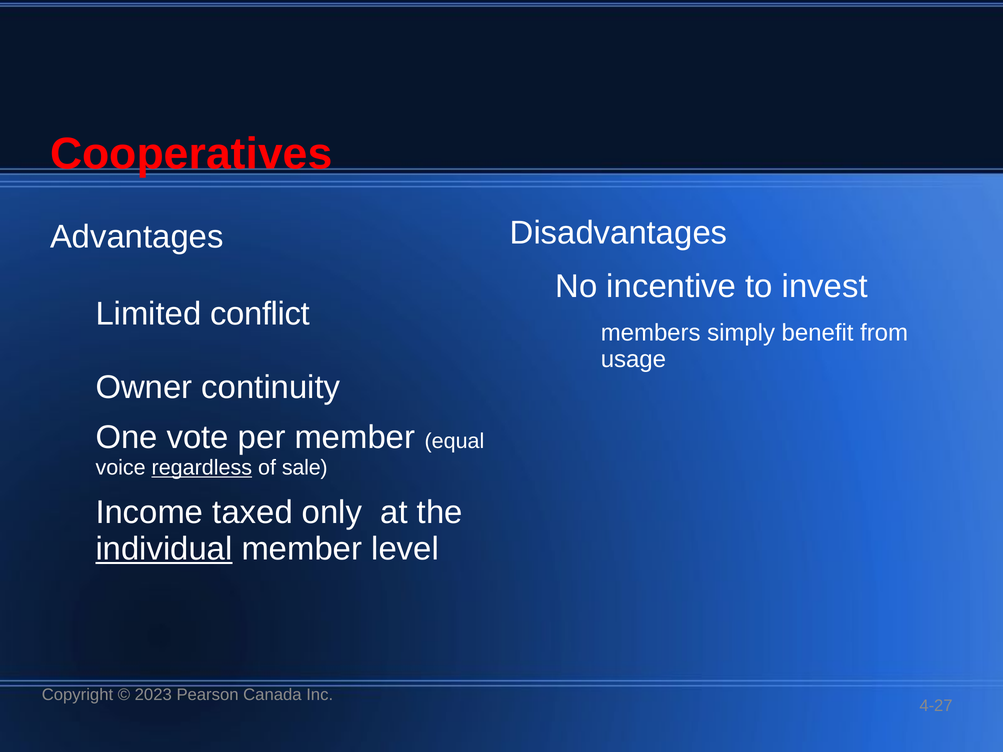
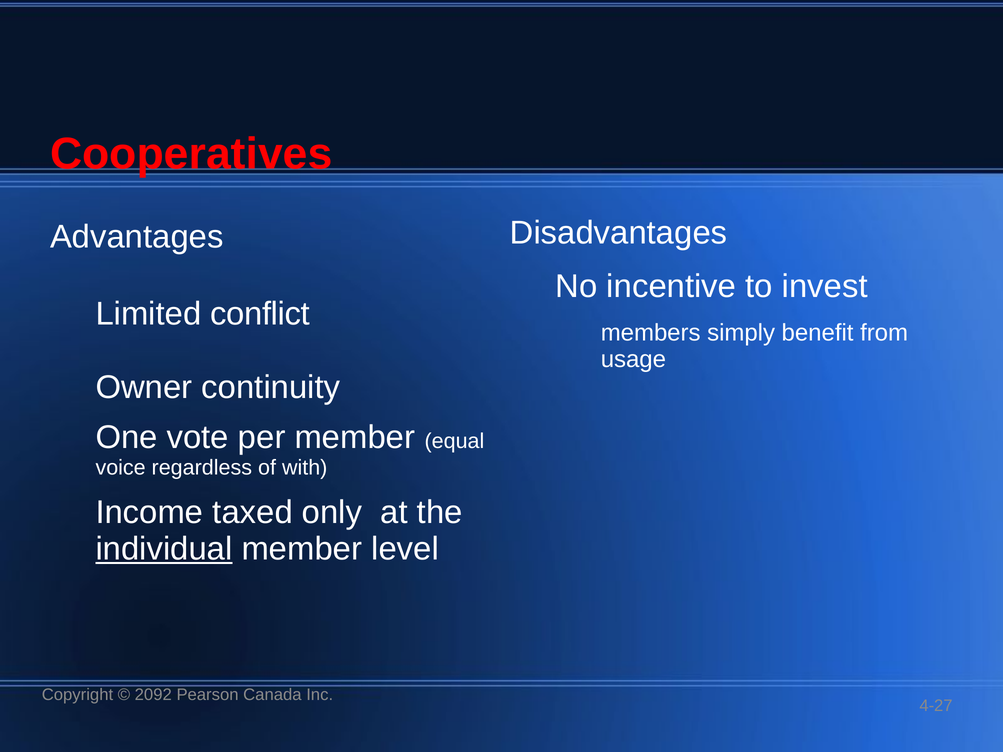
regardless underline: present -> none
sale: sale -> with
2023: 2023 -> 2092
